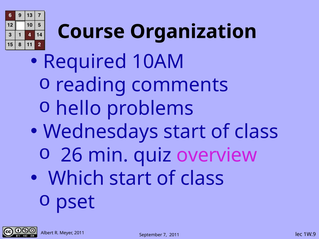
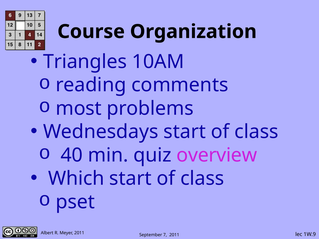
Required: Required -> Triangles
hello: hello -> most
26: 26 -> 40
